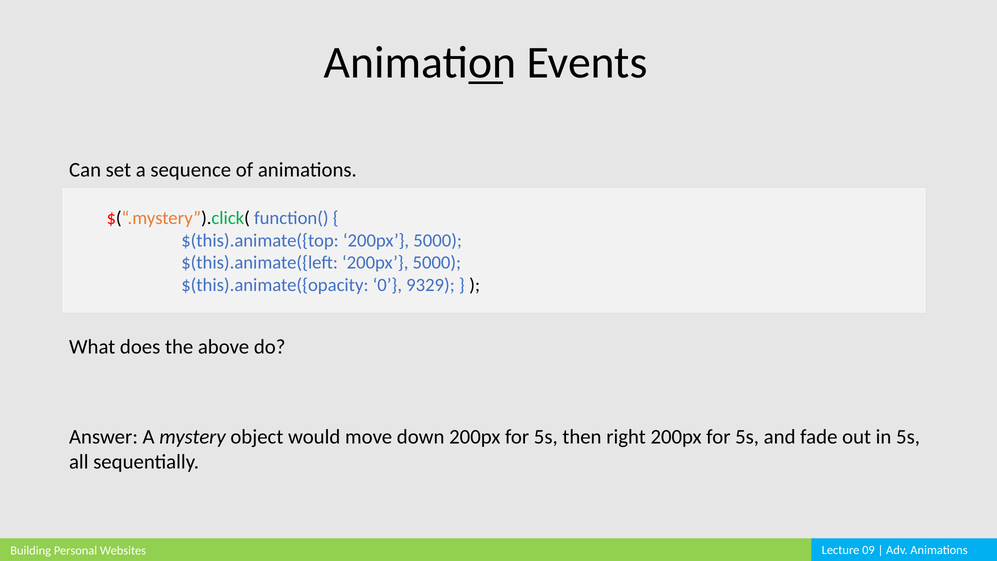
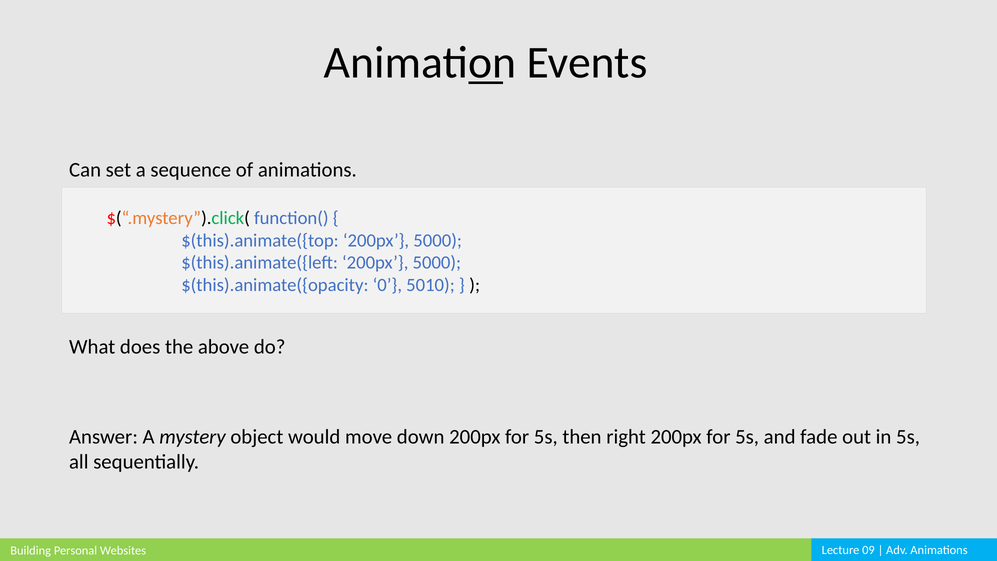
9329: 9329 -> 5010
